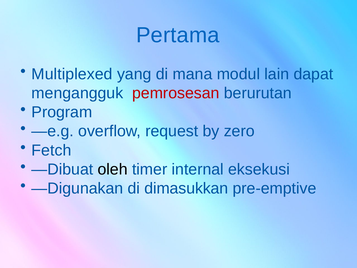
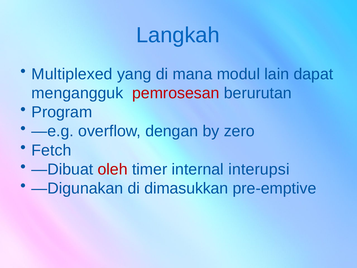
Pertama: Pertama -> Langkah
request: request -> dengan
oleh colour: black -> red
eksekusi: eksekusi -> interupsi
